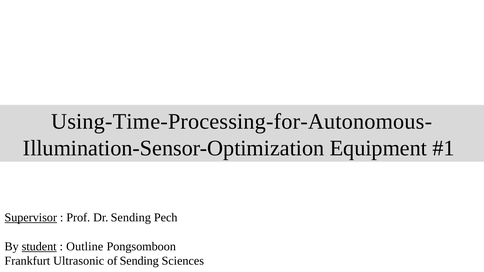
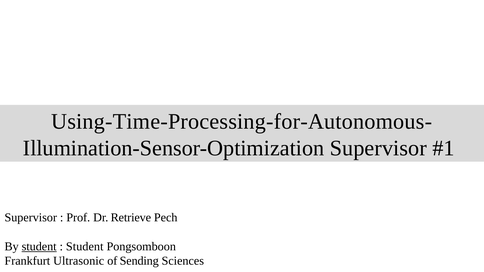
Illumination-Sensor-Optimization Equipment: Equipment -> Supervisor
Supervisor at (31, 218) underline: present -> none
Dr Sending: Sending -> Retrieve
Outline at (85, 247): Outline -> Student
